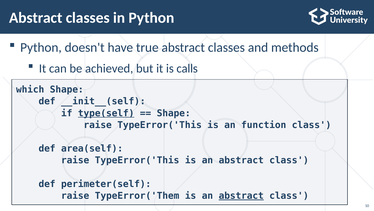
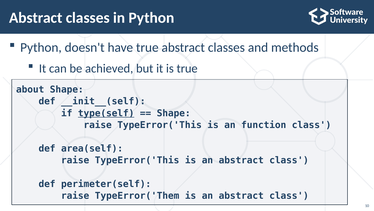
is calls: calls -> true
which: which -> about
abstract at (241, 195) underline: present -> none
